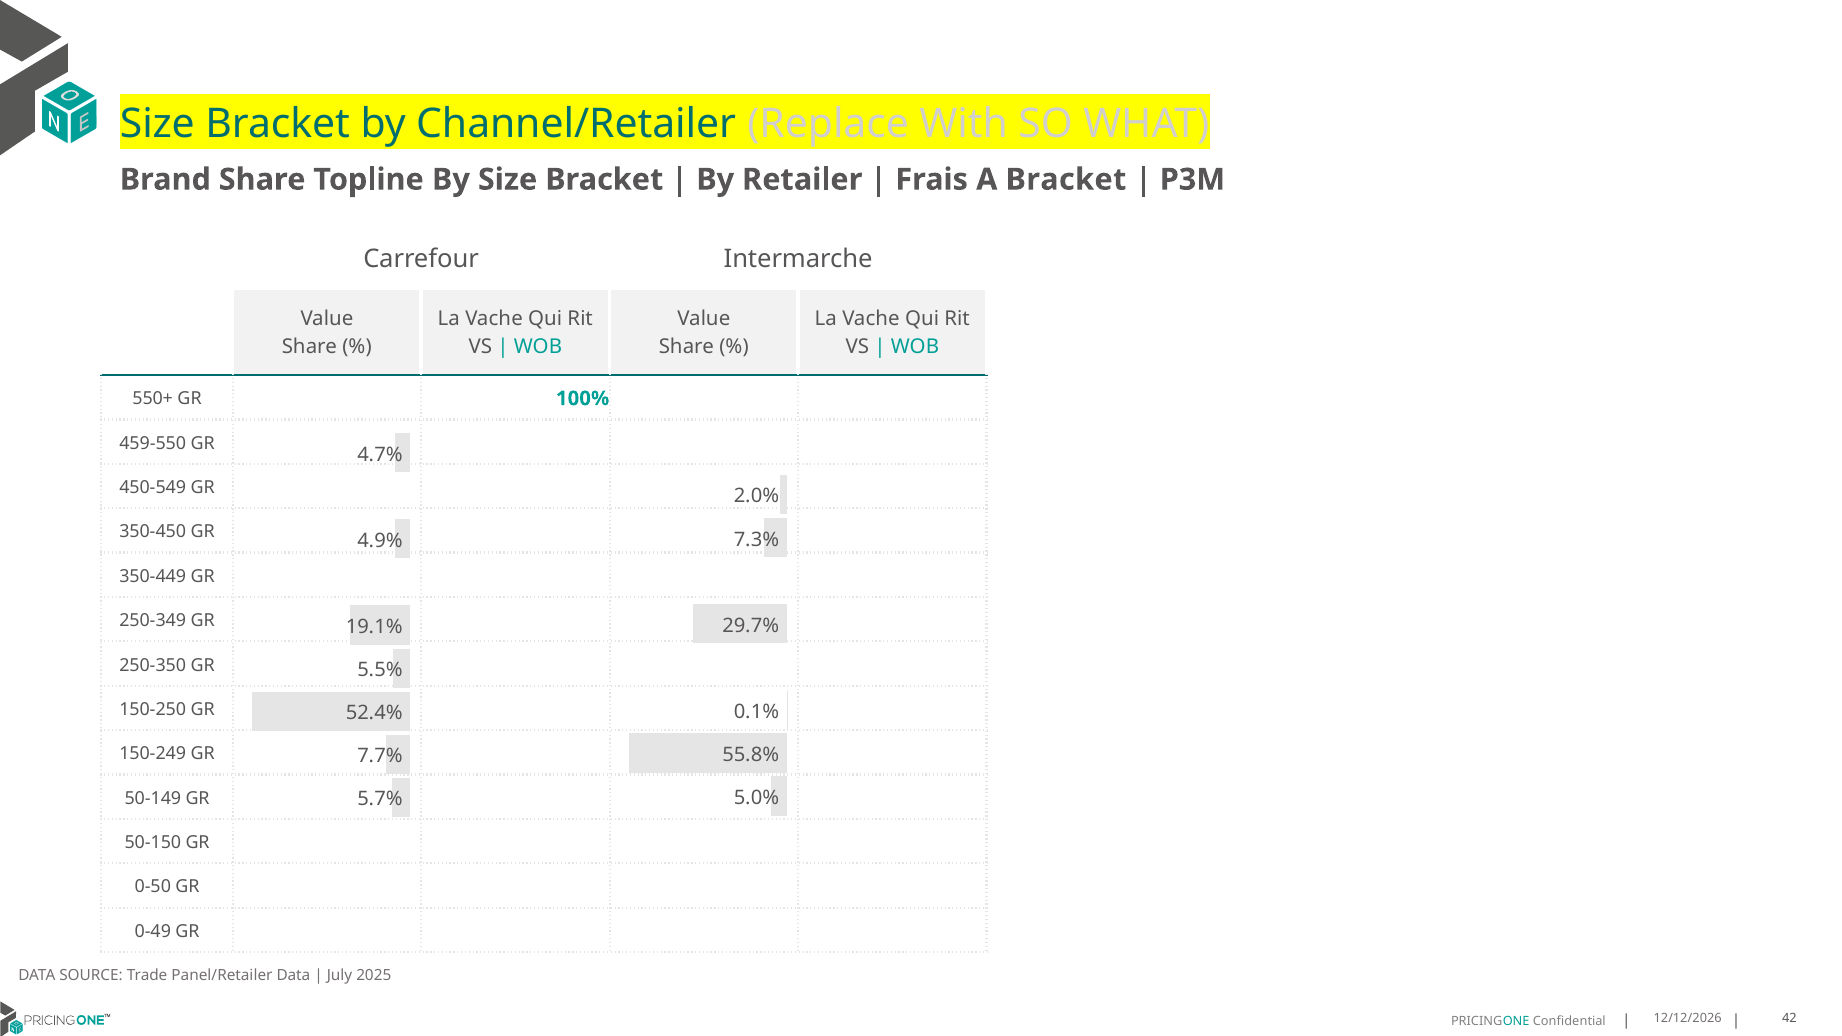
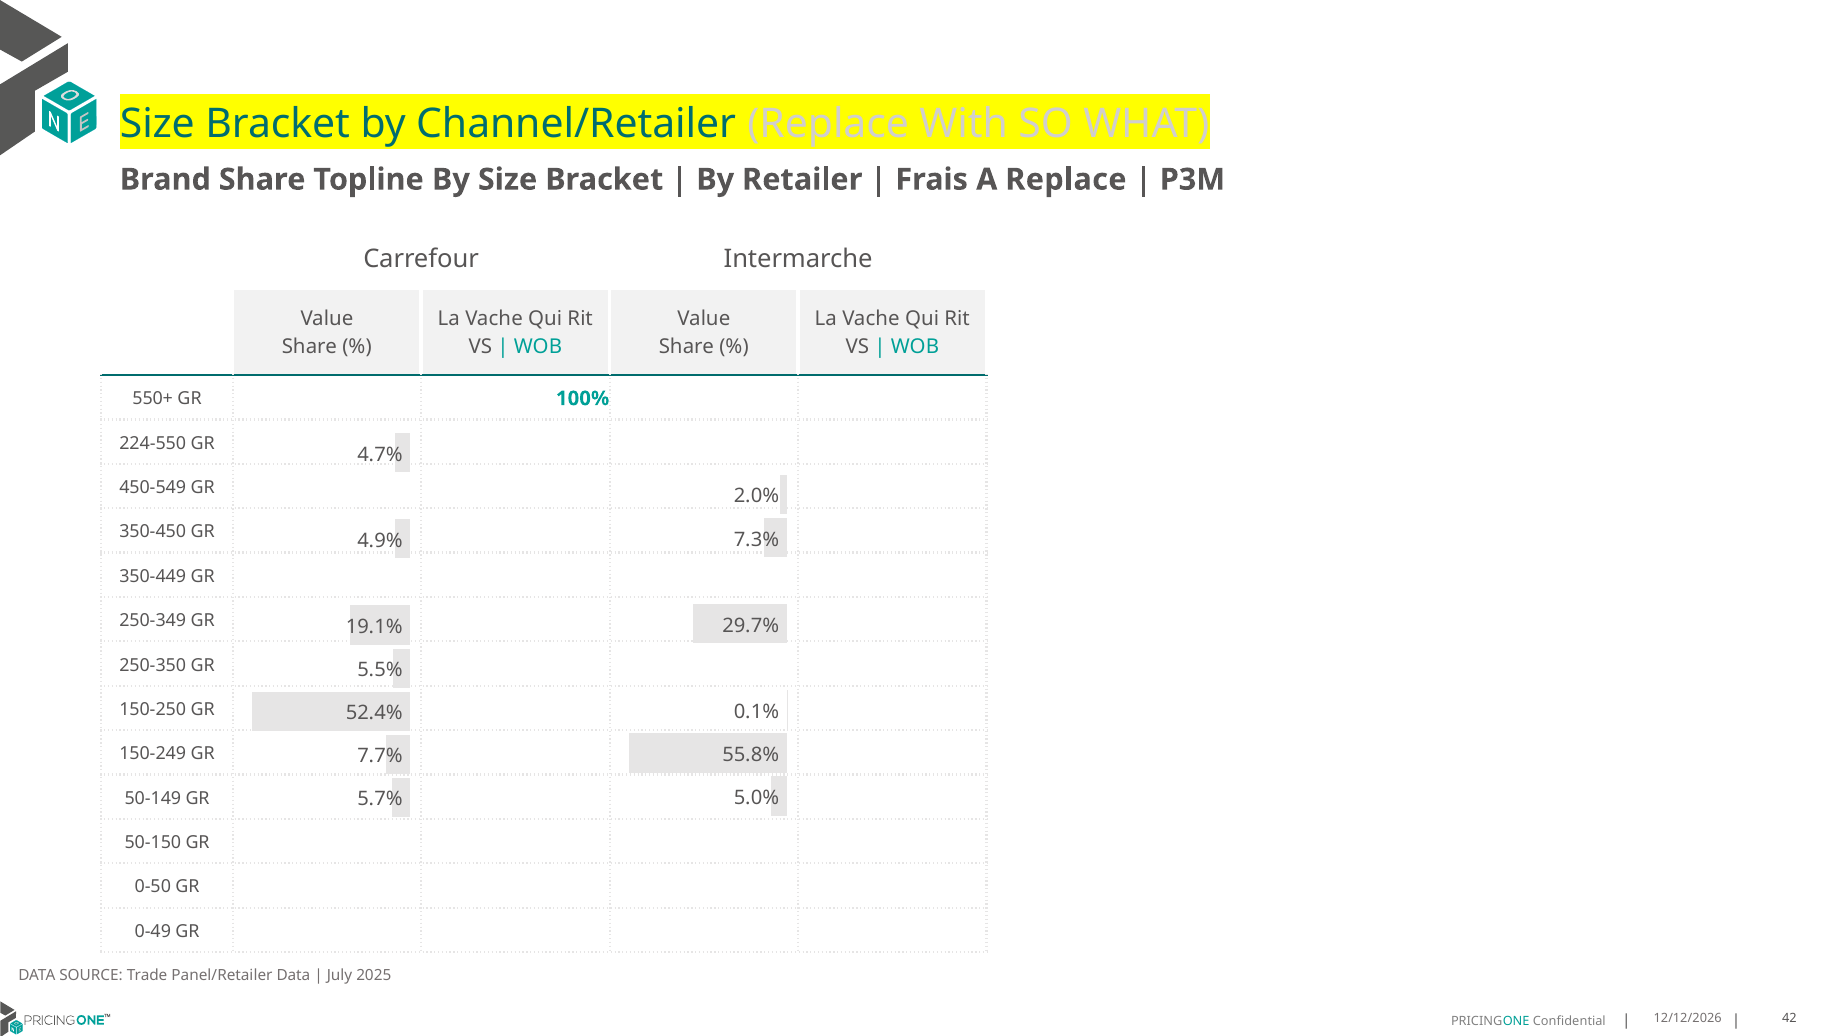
A Bracket: Bracket -> Replace
459-550: 459-550 -> 224-550
